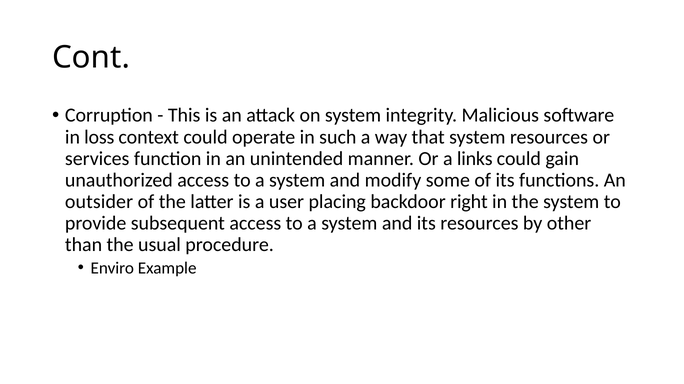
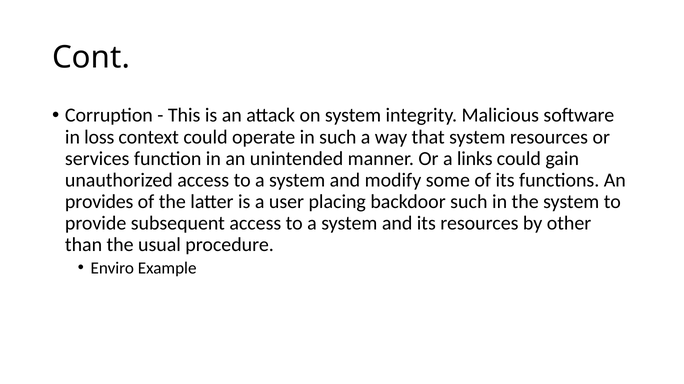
outsider: outsider -> provides
backdoor right: right -> such
